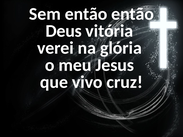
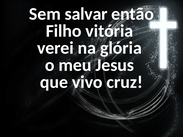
Sem então: então -> salvar
Deus: Deus -> Filho
